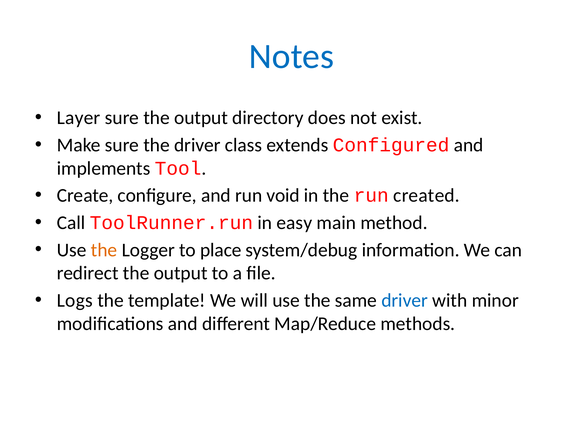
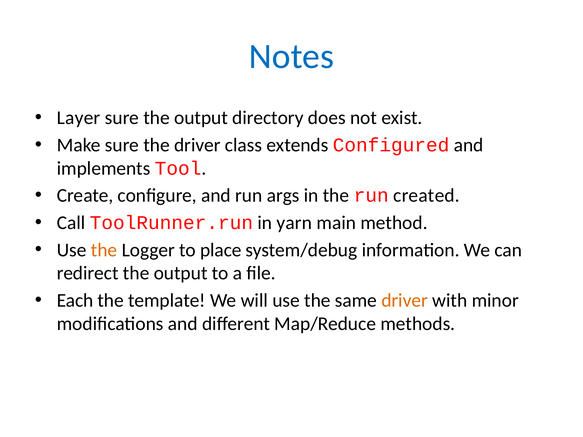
void: void -> args
easy: easy -> yarn
Logs: Logs -> Each
driver at (405, 301) colour: blue -> orange
